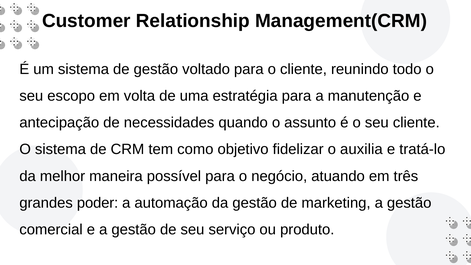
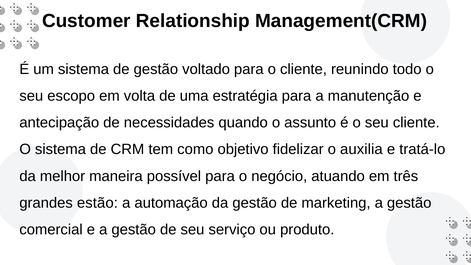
poder: poder -> estão
